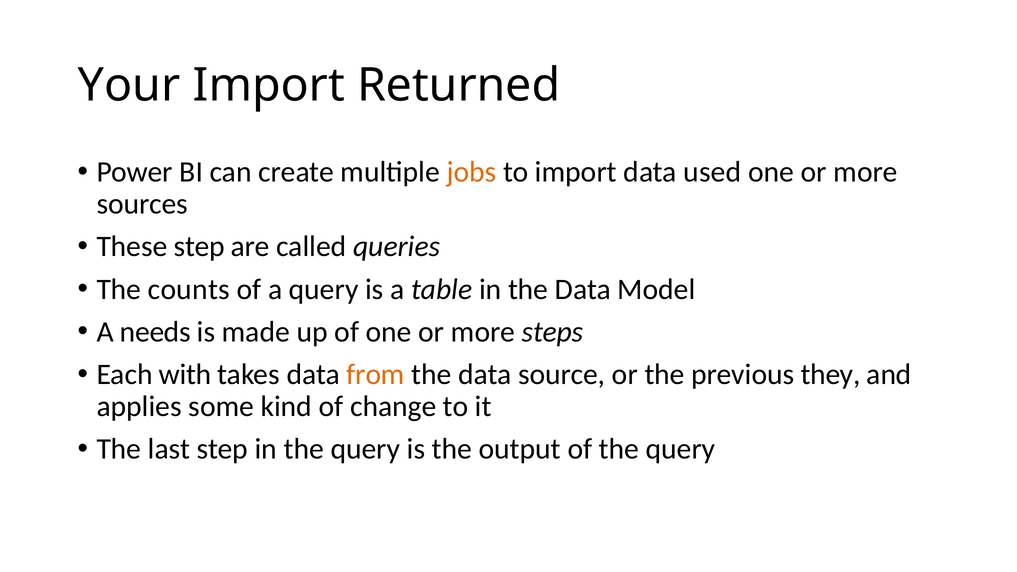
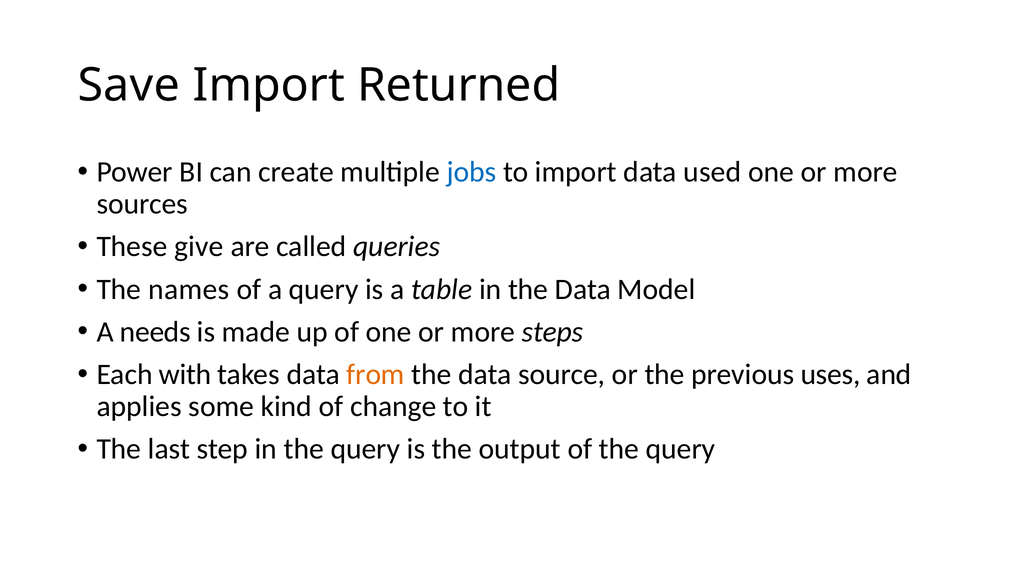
Your: Your -> Save
jobs colour: orange -> blue
These step: step -> give
counts: counts -> names
they: they -> uses
